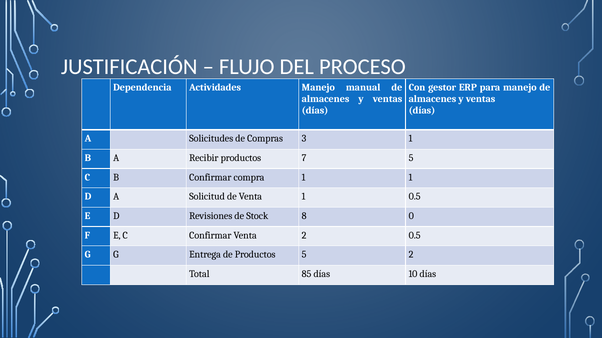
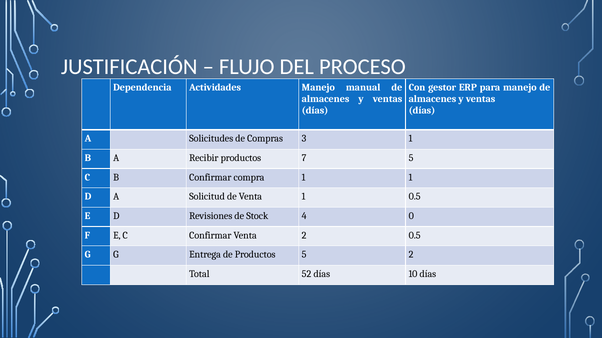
8: 8 -> 4
85: 85 -> 52
